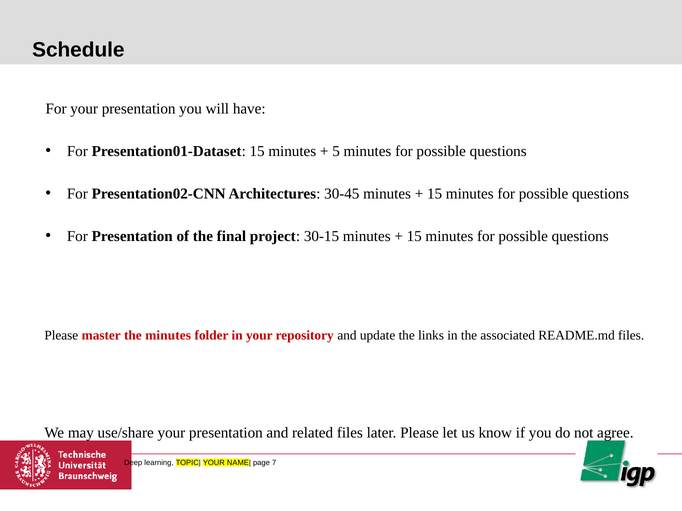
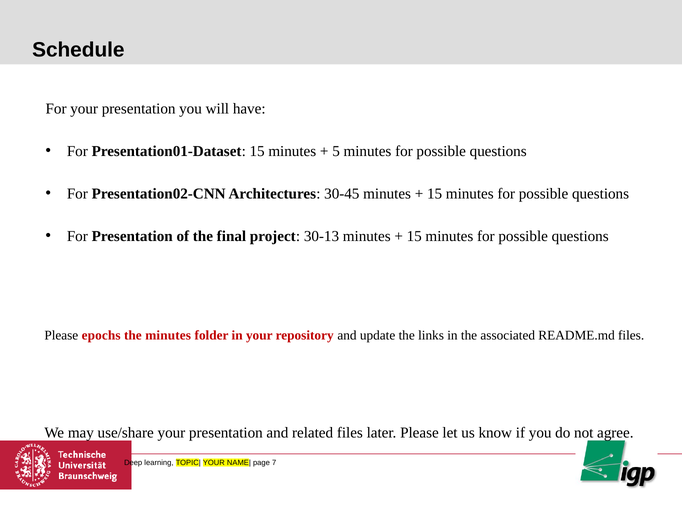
30-15: 30-15 -> 30-13
master: master -> epochs
